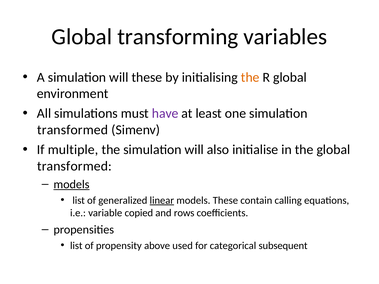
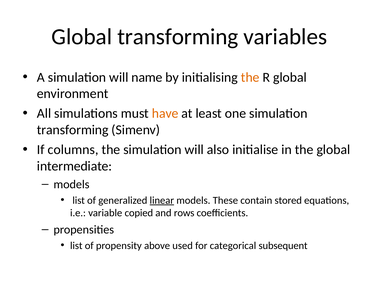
will these: these -> name
have colour: purple -> orange
transformed at (73, 130): transformed -> transforming
multiple: multiple -> columns
transformed at (74, 166): transformed -> intermediate
models at (71, 185) underline: present -> none
calling: calling -> stored
